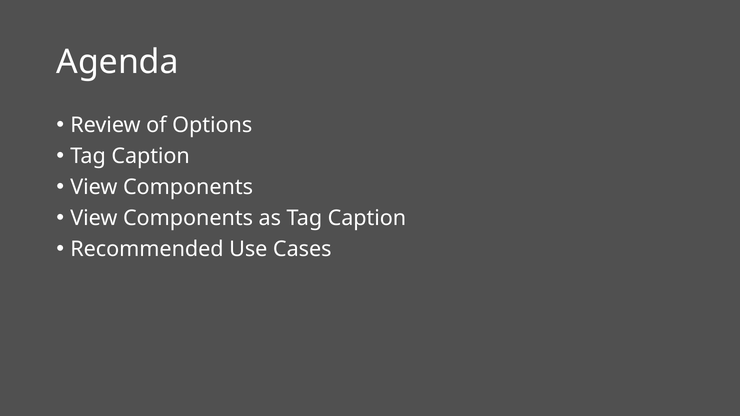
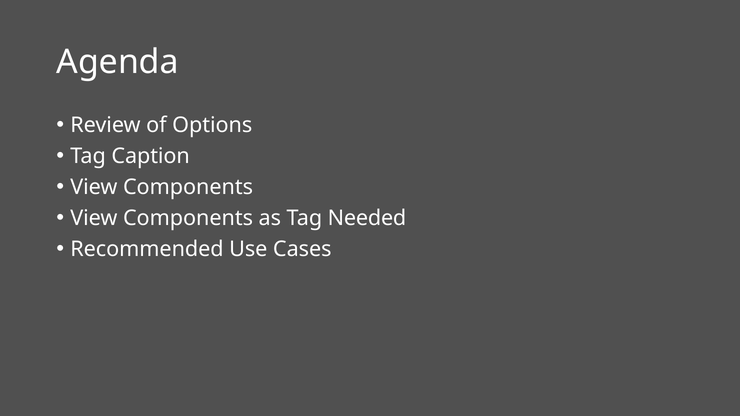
as Tag Caption: Caption -> Needed
